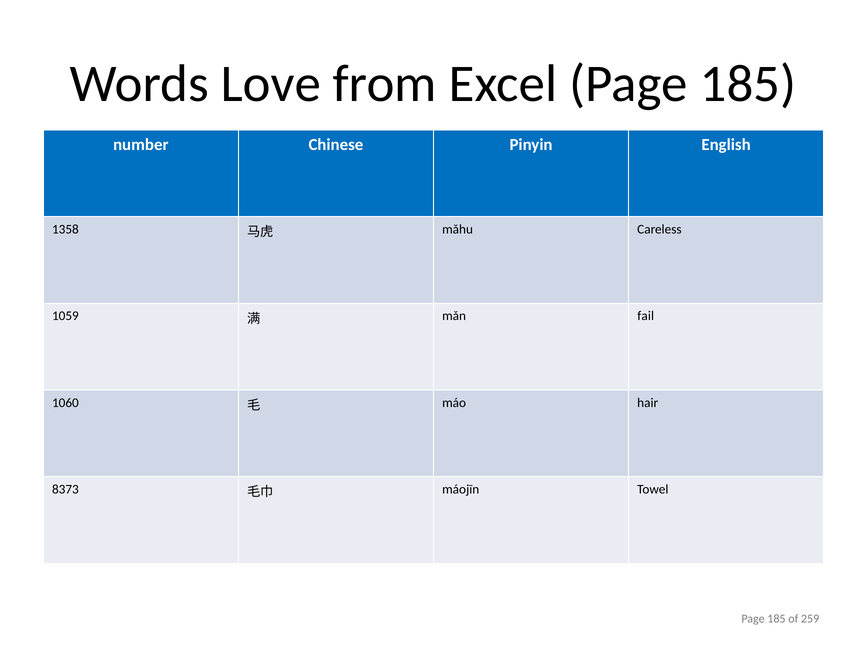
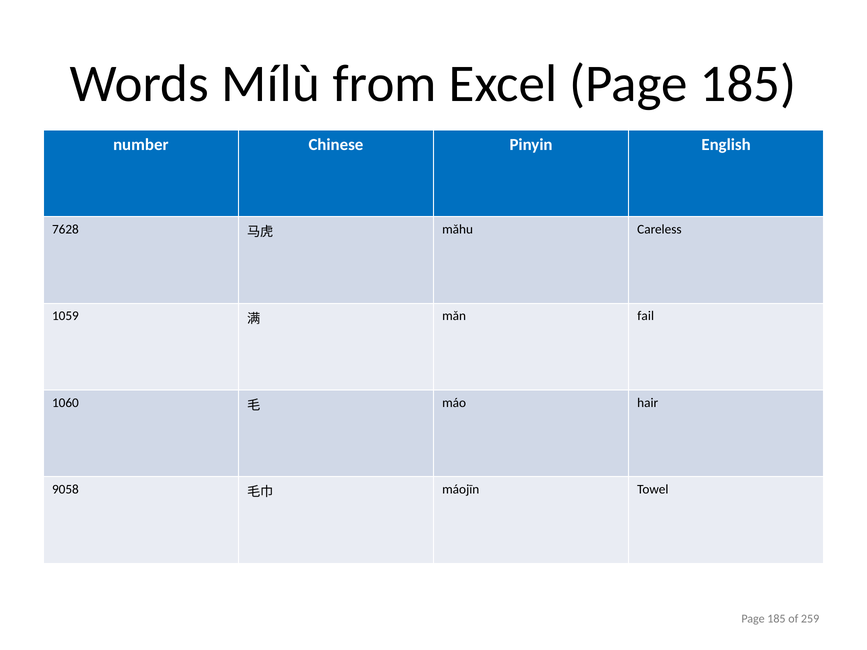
Love: Love -> Mílù
1358: 1358 -> 7628
8373: 8373 -> 9058
